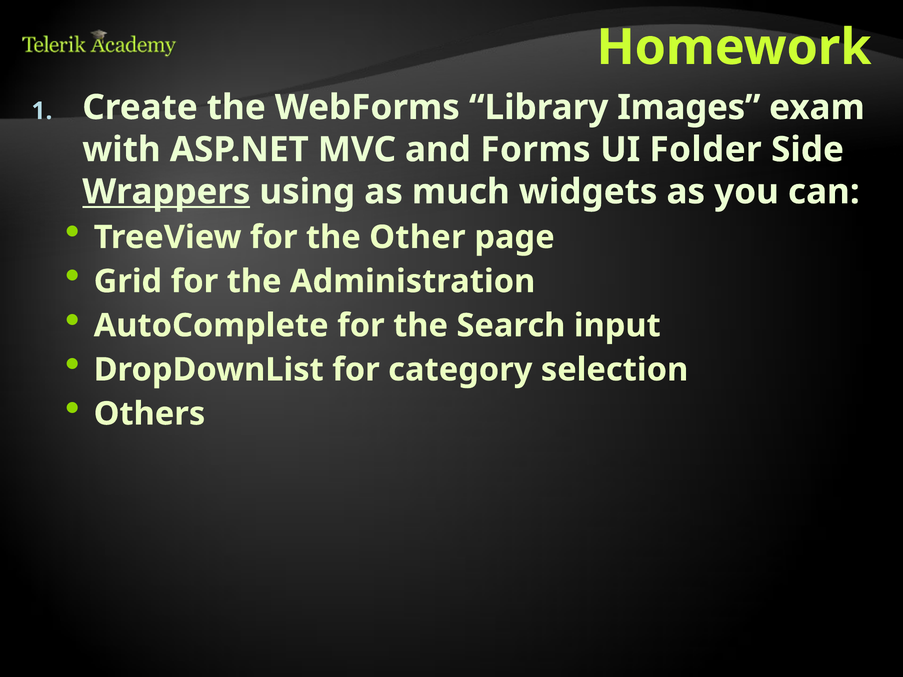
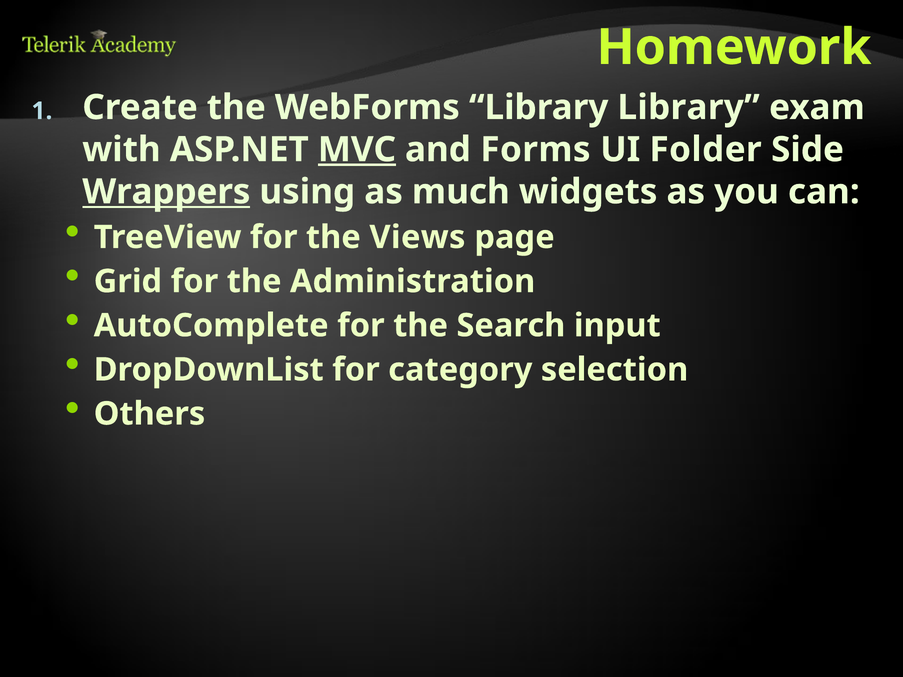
Library Images: Images -> Library
MVC underline: none -> present
Other: Other -> Views
